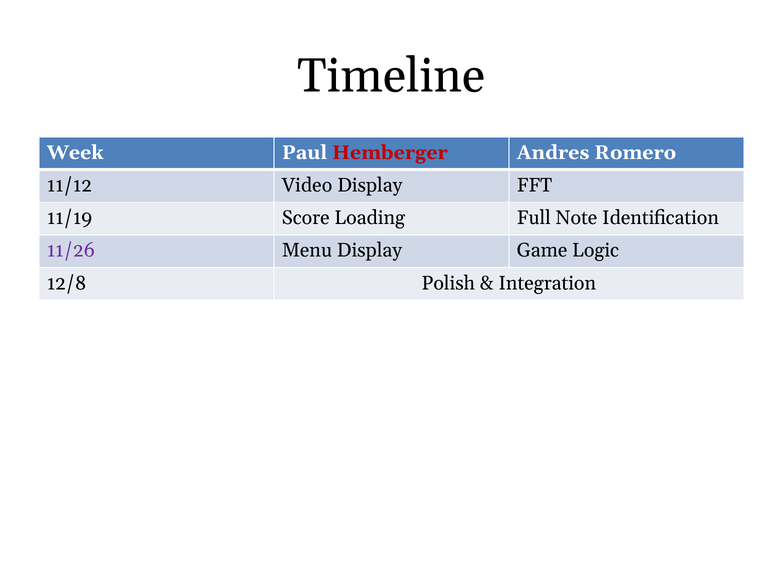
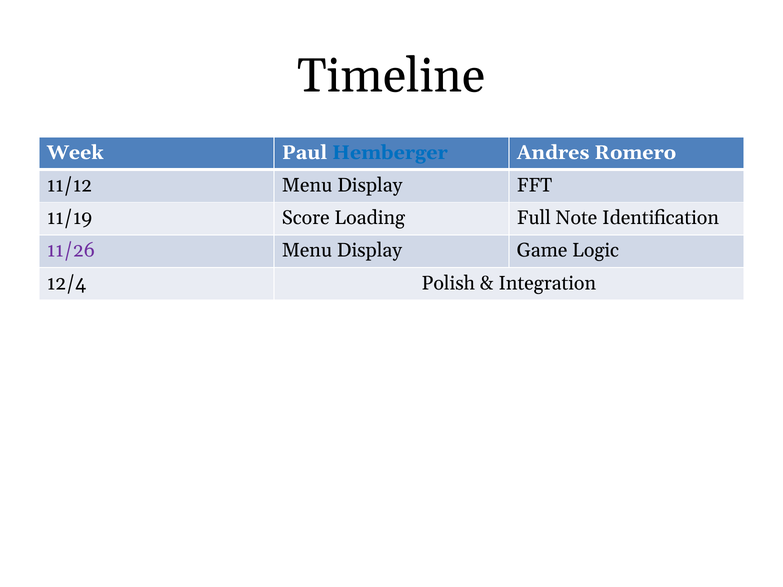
Hemberger colour: red -> blue
11/12 Video: Video -> Menu
12/8: 12/8 -> 12/4
